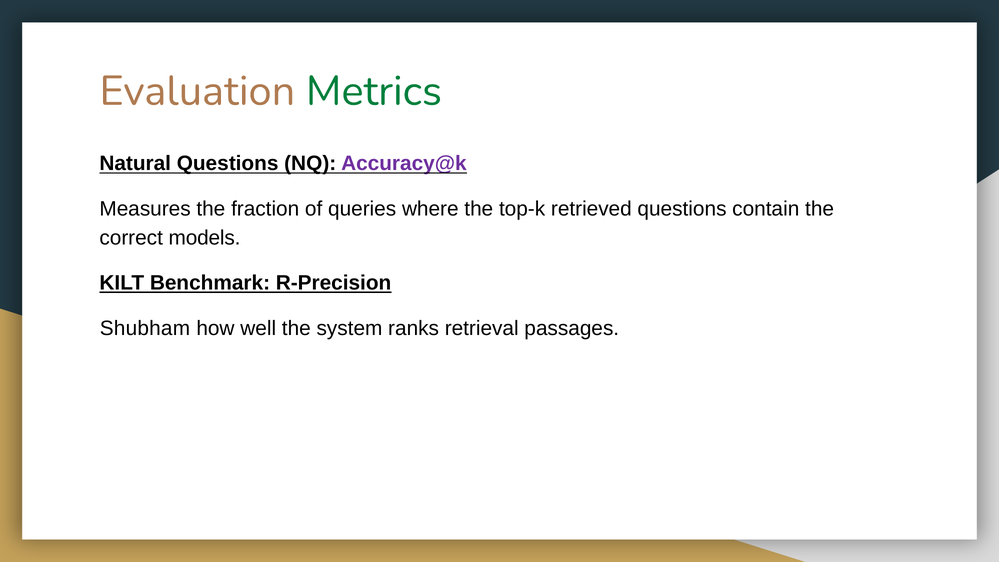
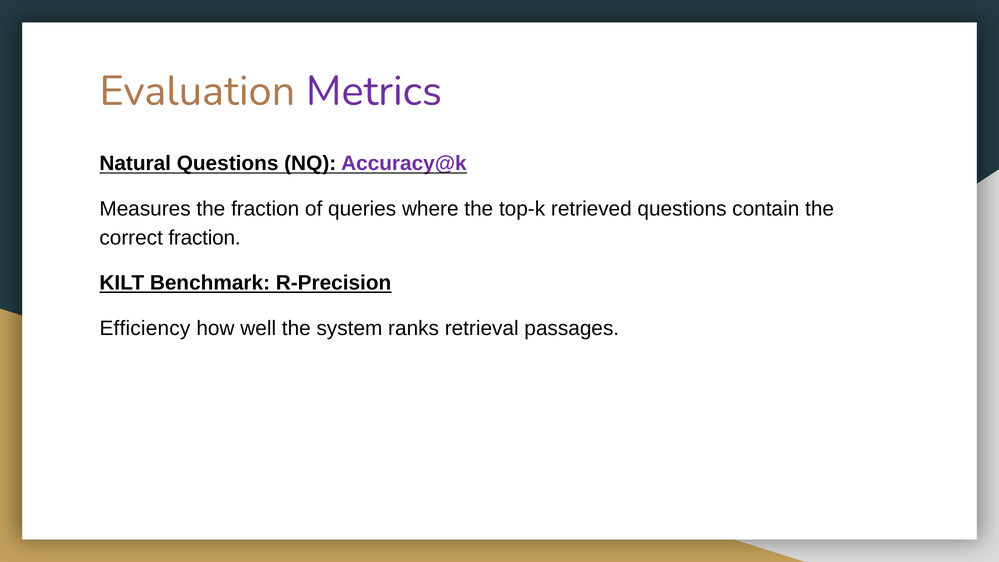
Metrics colour: green -> purple
correct models: models -> fraction
Shubham: Shubham -> Efficiency
